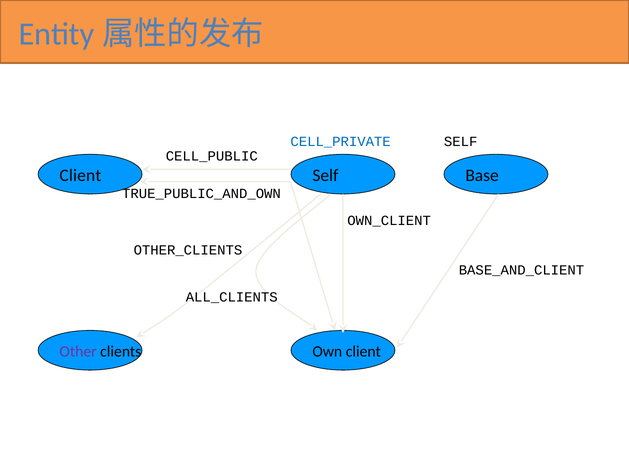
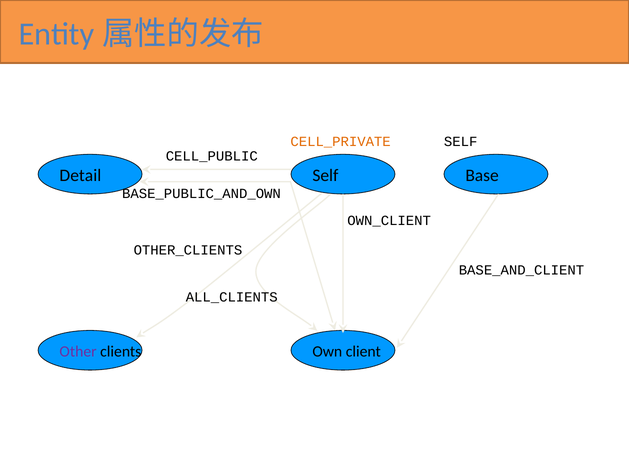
CELL_PRIVATE colour: blue -> orange
Client at (80, 175): Client -> Detail
TRUE_PUBLIC_AND_OWN: TRUE_PUBLIC_AND_OWN -> BASE_PUBLIC_AND_OWN
